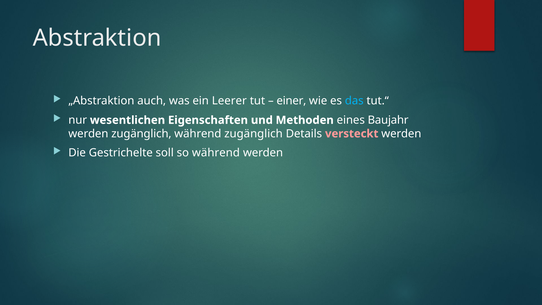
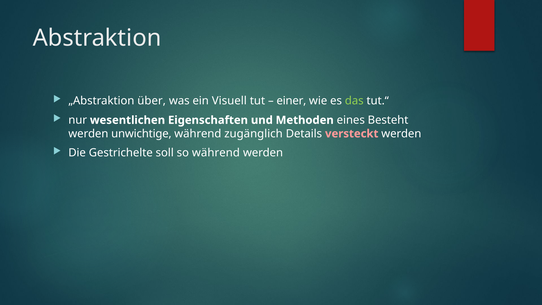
auch: auch -> über
Leerer: Leerer -> Visuell
das colour: light blue -> light green
Baujahr: Baujahr -> Besteht
werden zugänglich: zugänglich -> unwichtige
